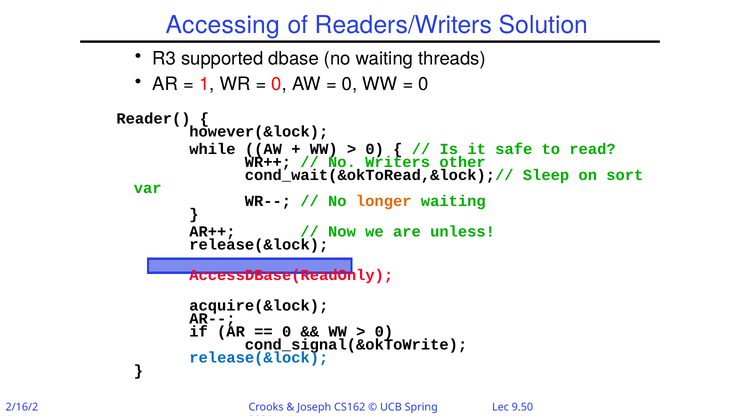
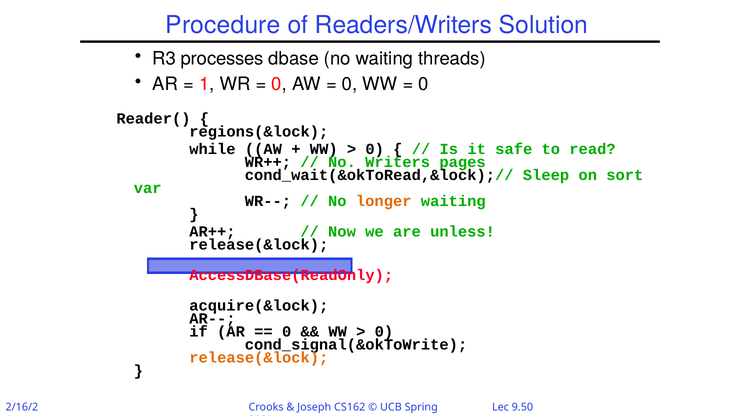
Accessing: Accessing -> Procedure
supported: supported -> processes
however(&lock: however(&lock -> regions(&lock
other: other -> pages
release(&lock at (259, 358) colour: blue -> orange
